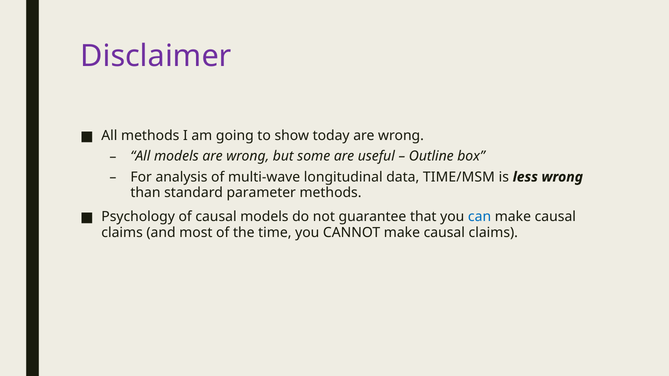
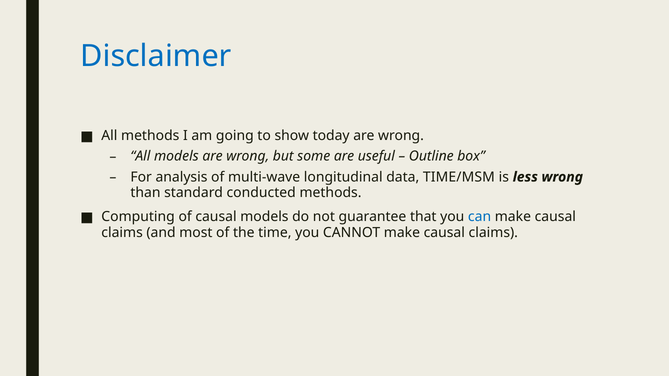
Disclaimer colour: purple -> blue
parameter: parameter -> conducted
Psychology: Psychology -> Computing
